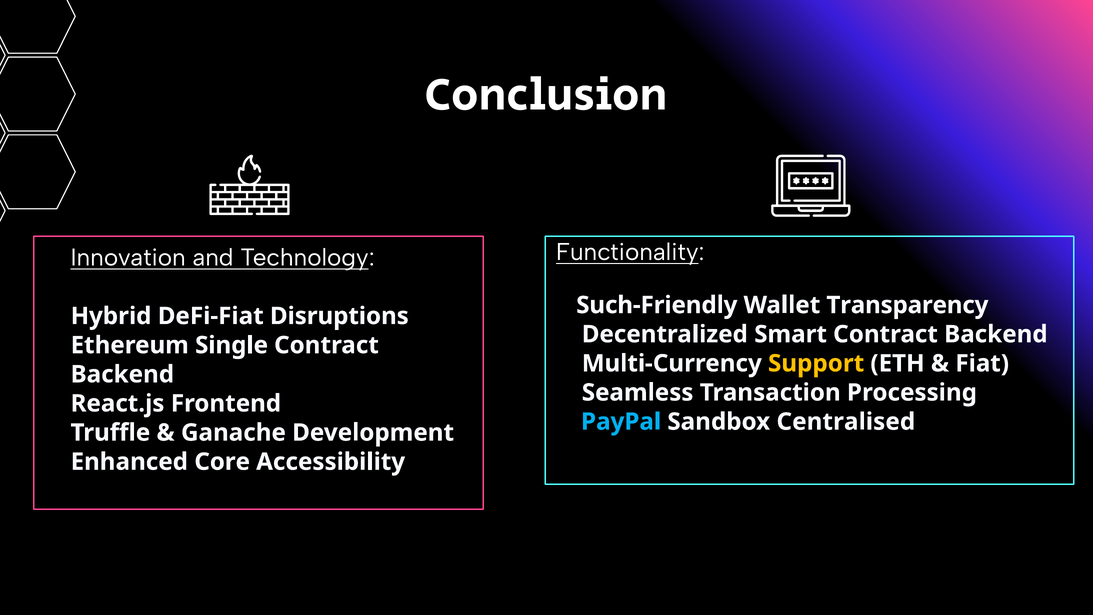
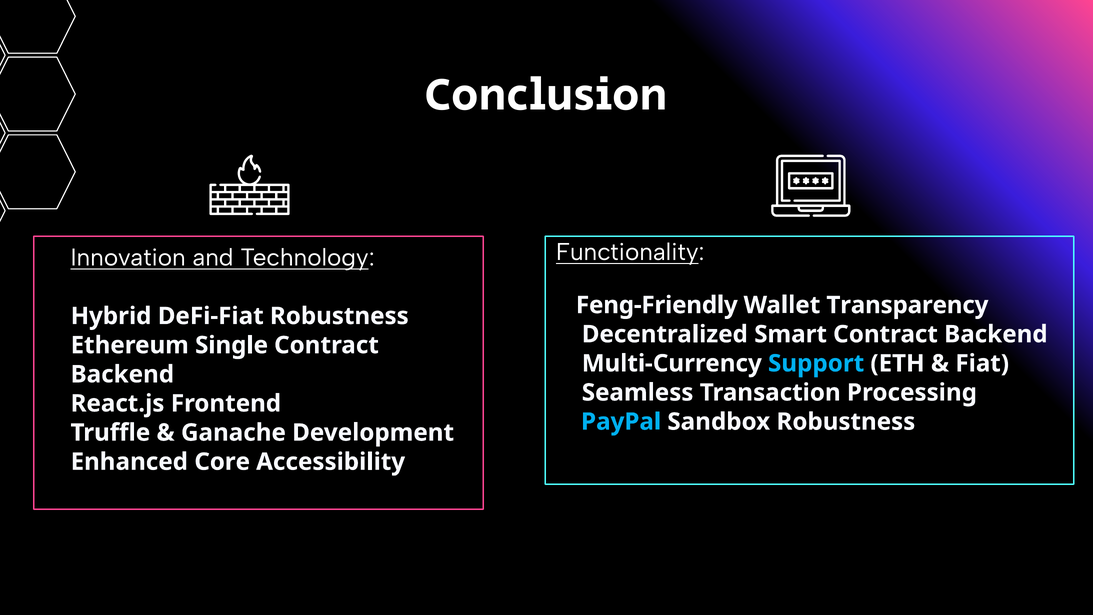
Such-Friendly: Such-Friendly -> Feng-Friendly
DeFi-Fiat Disruptions: Disruptions -> Robustness
Support colour: yellow -> light blue
Sandbox Centralised: Centralised -> Robustness
